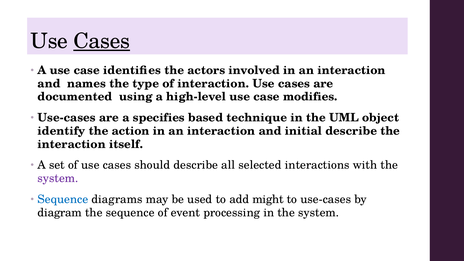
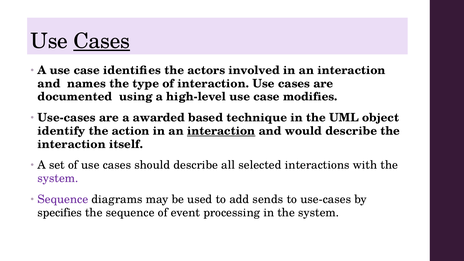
specifies: specifies -> awarded
interaction at (221, 131) underline: none -> present
initial: initial -> would
Sequence at (63, 199) colour: blue -> purple
might: might -> sends
diagram: diagram -> specifies
